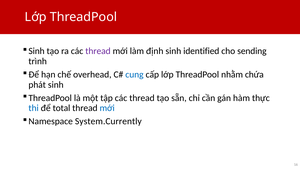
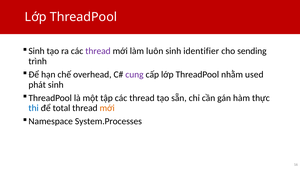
định: định -> luôn
identified: identified -> identifier
cung colour: blue -> purple
chứa: chứa -> used
mới at (107, 108) colour: blue -> orange
System.Currently: System.Currently -> System.Processes
